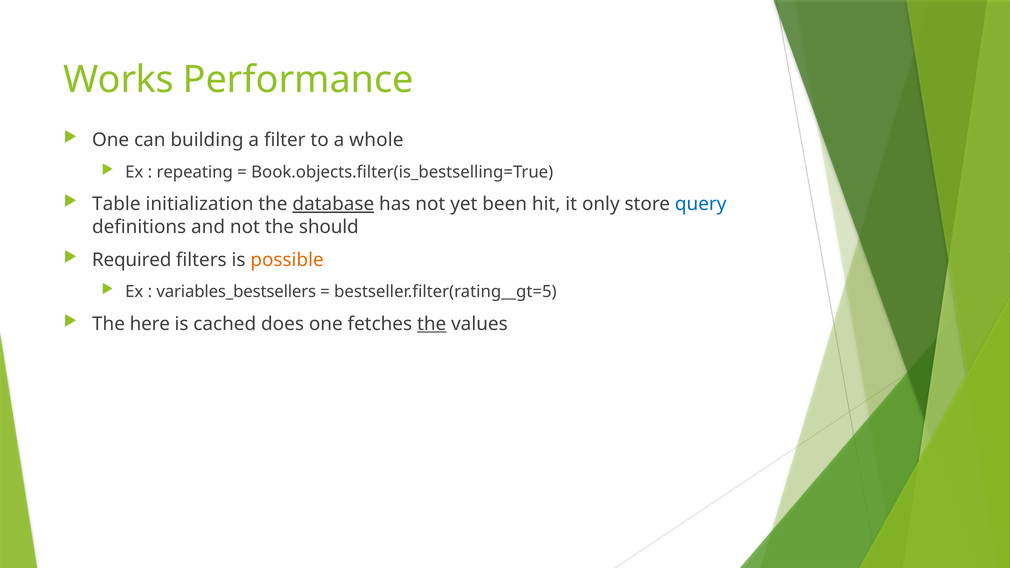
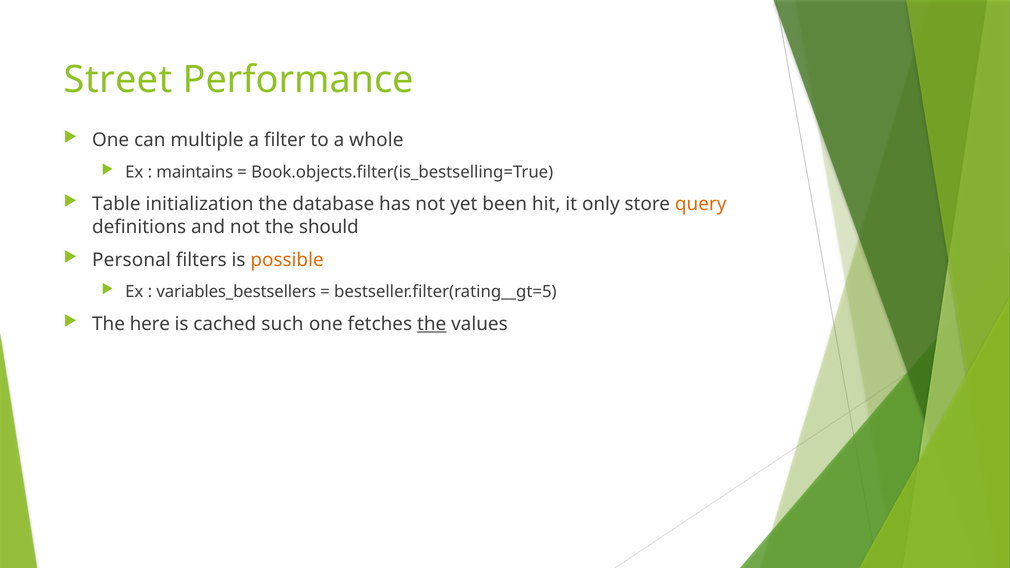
Works: Works -> Street
building: building -> multiple
repeating: repeating -> maintains
database underline: present -> none
query colour: blue -> orange
Required: Required -> Personal
does: does -> such
